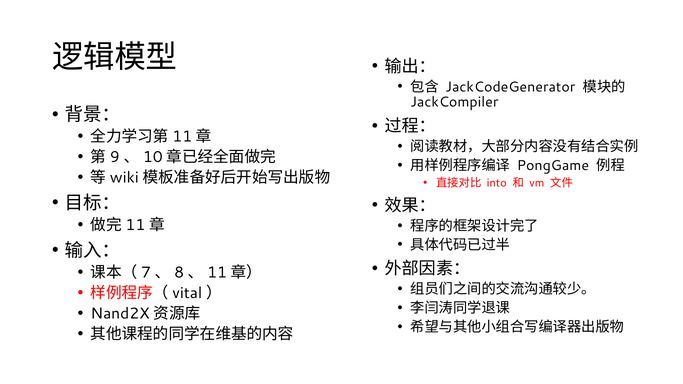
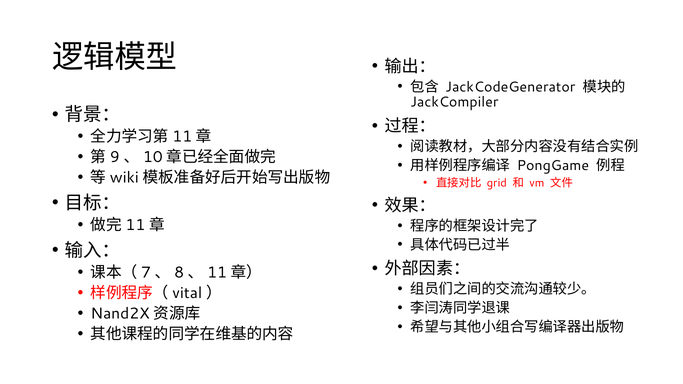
into: into -> grid
